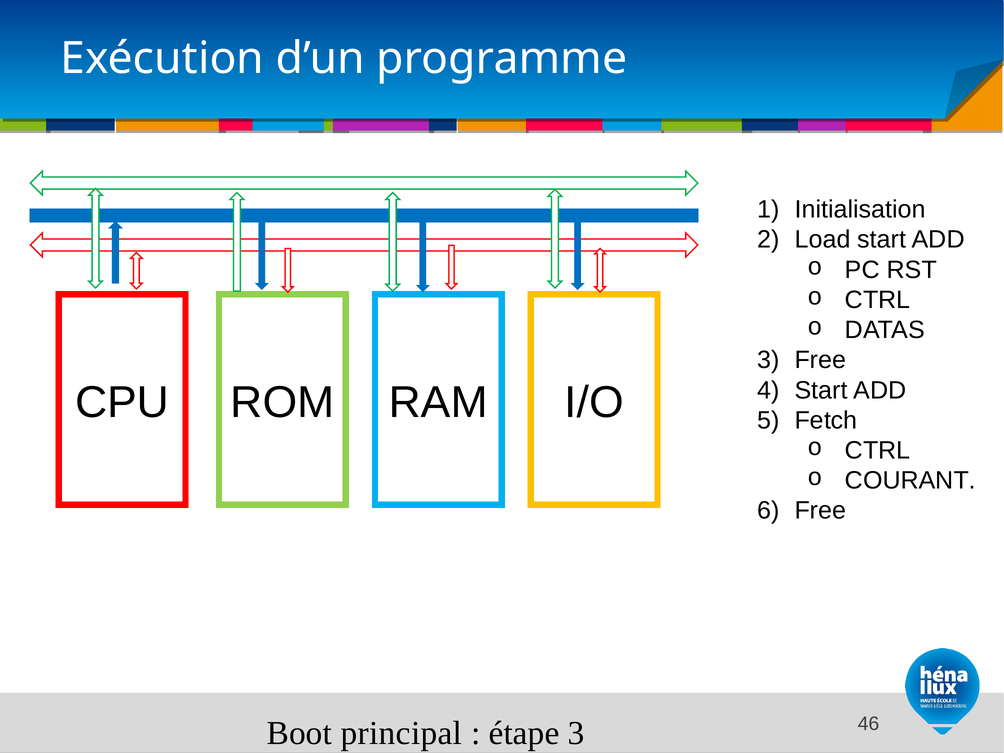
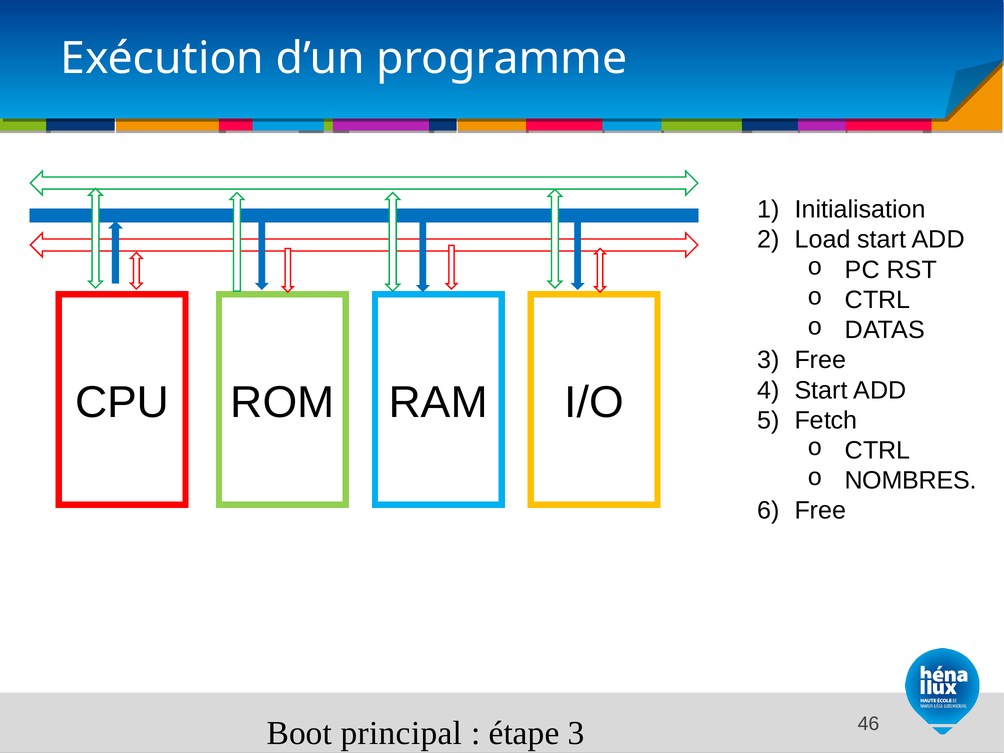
COURANT: COURANT -> NOMBRES
